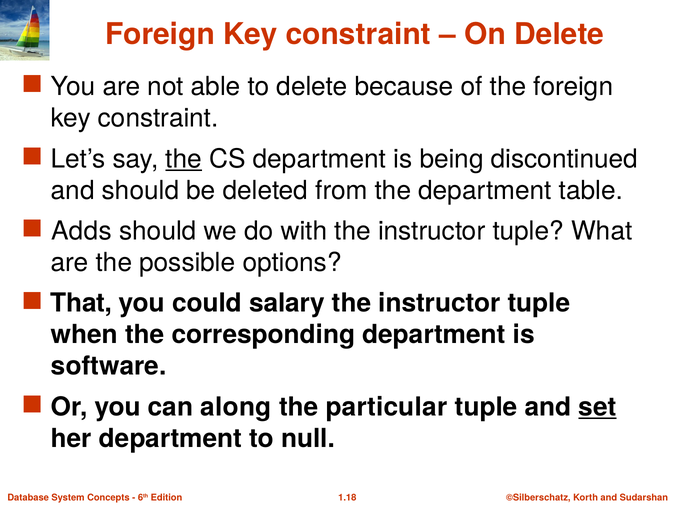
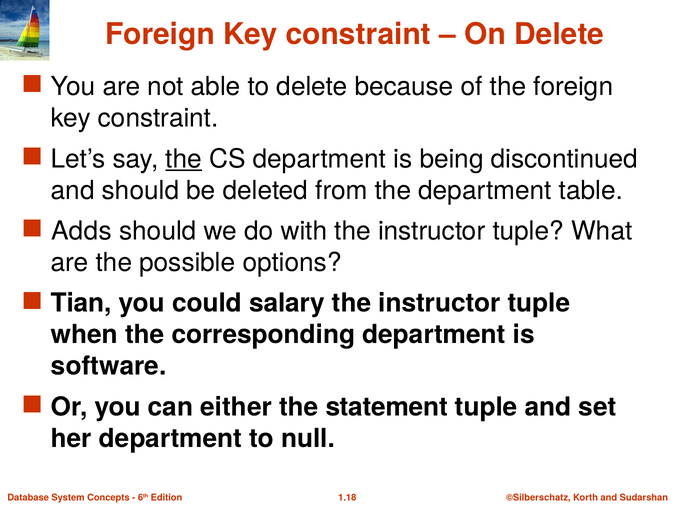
That: That -> Tian
along: along -> either
particular: particular -> statement
set underline: present -> none
